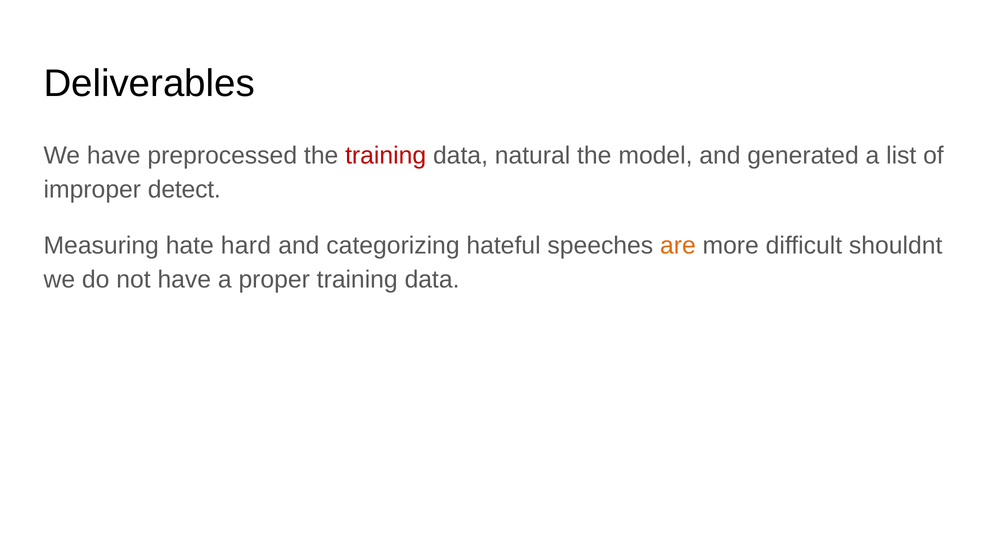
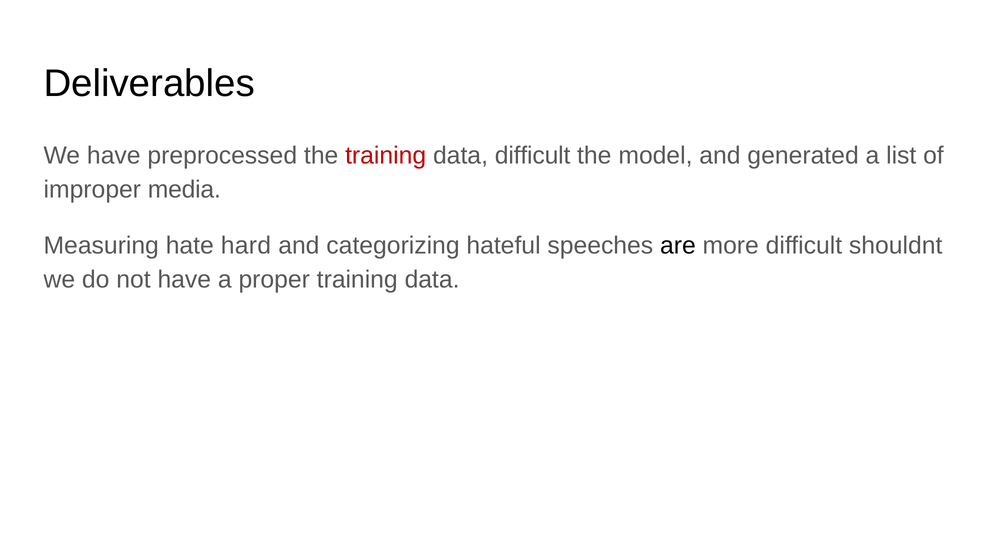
data natural: natural -> difficult
detect: detect -> media
are colour: orange -> black
